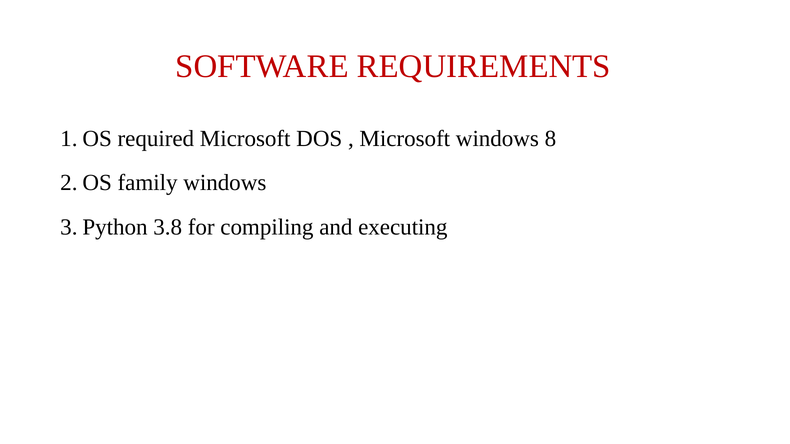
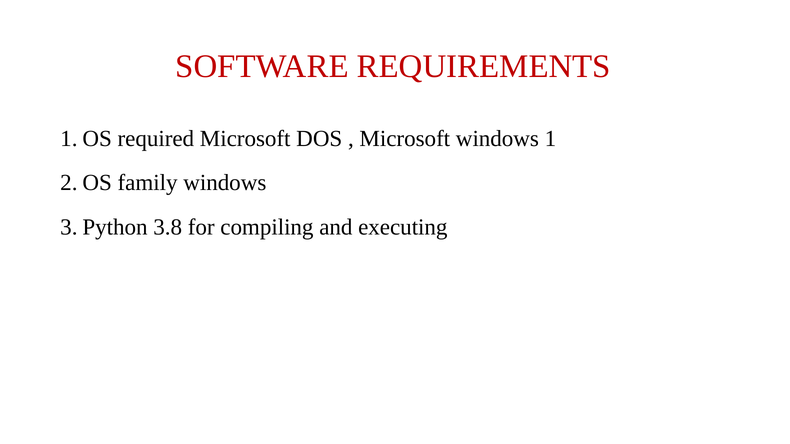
8: 8 -> 1
